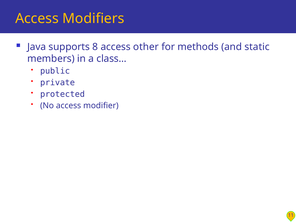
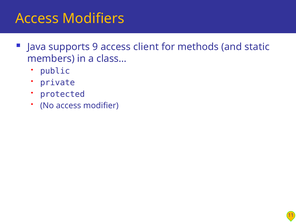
8: 8 -> 9
other: other -> client
